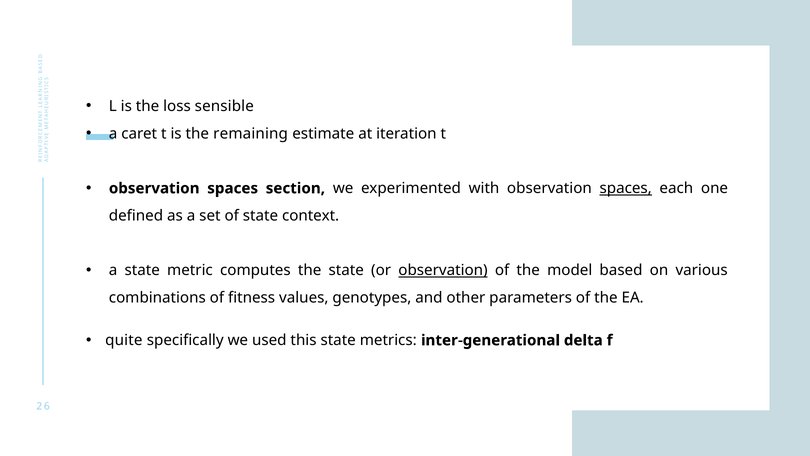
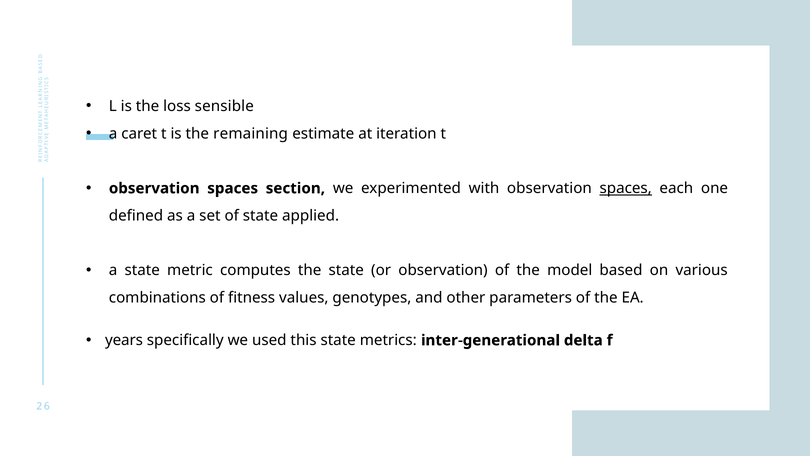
context: context -> applied
observation at (443, 270) underline: present -> none
quite: quite -> years
